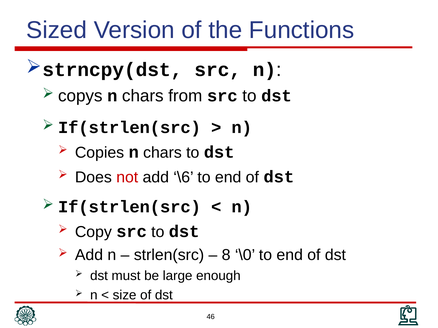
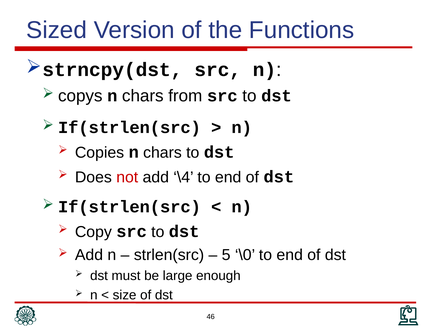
\6: \6 -> \4
8: 8 -> 5
